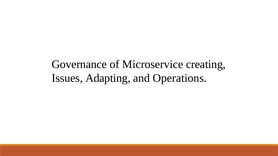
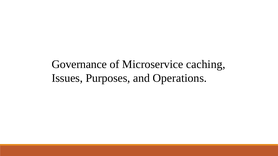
creating: creating -> caching
Adapting: Adapting -> Purposes
